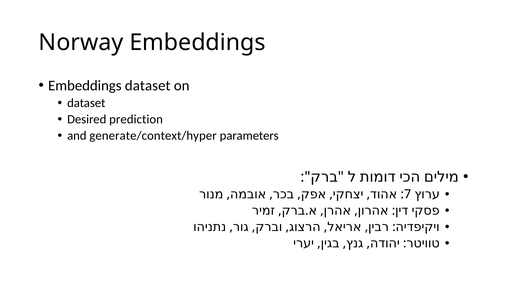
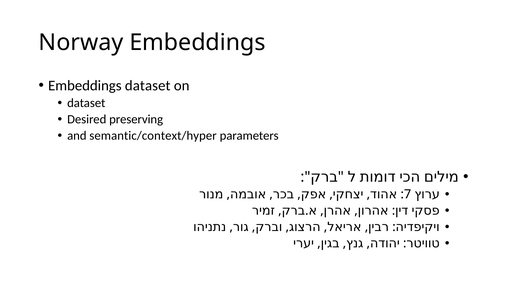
prediction: prediction -> preserving
generate/context/hyper: generate/context/hyper -> semantic/context/hyper
